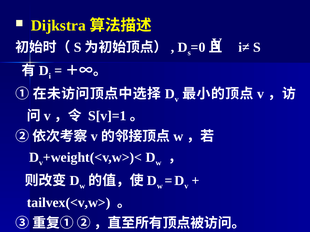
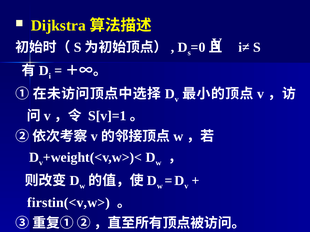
tailvex(<v,w>: tailvex(<v,w> -> firstin(<v,w>
